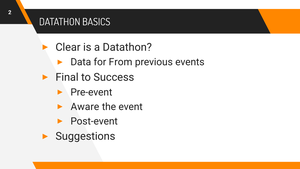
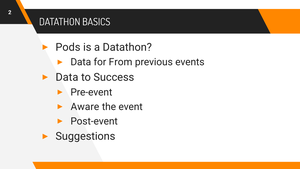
Clear: Clear -> Pods
Final at (67, 77): Final -> Data
